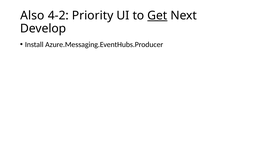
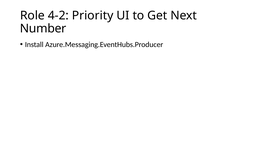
Also: Also -> Role
Get underline: present -> none
Develop: Develop -> Number
